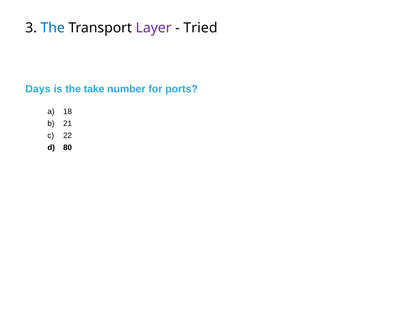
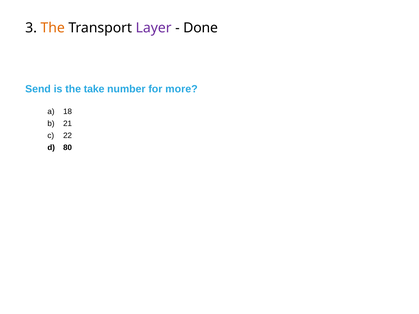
The at (53, 28) colour: blue -> orange
Tried: Tried -> Done
Days: Days -> Send
ports: ports -> more
